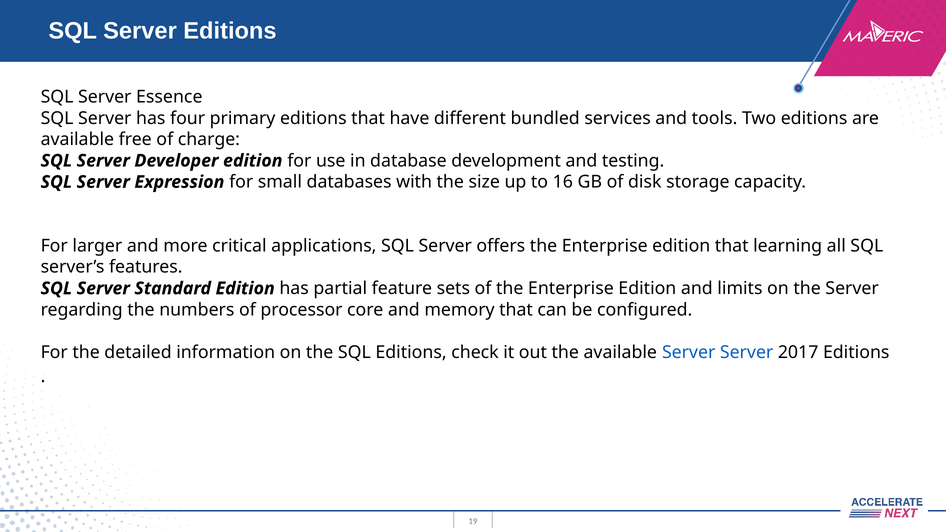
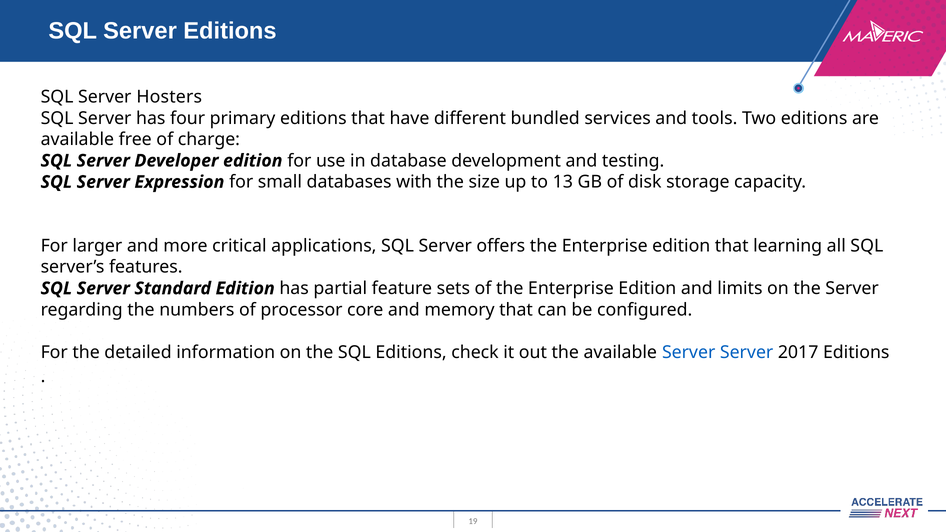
Essence: Essence -> Hosters
16: 16 -> 13
